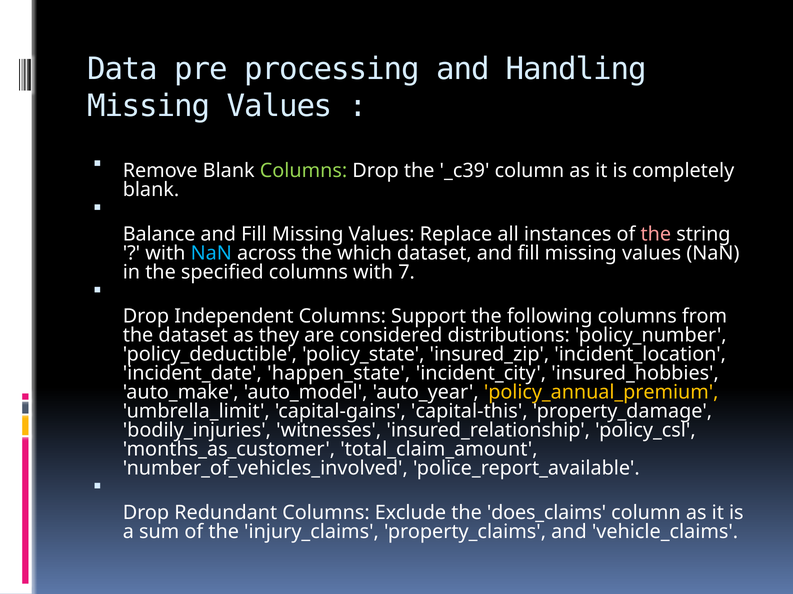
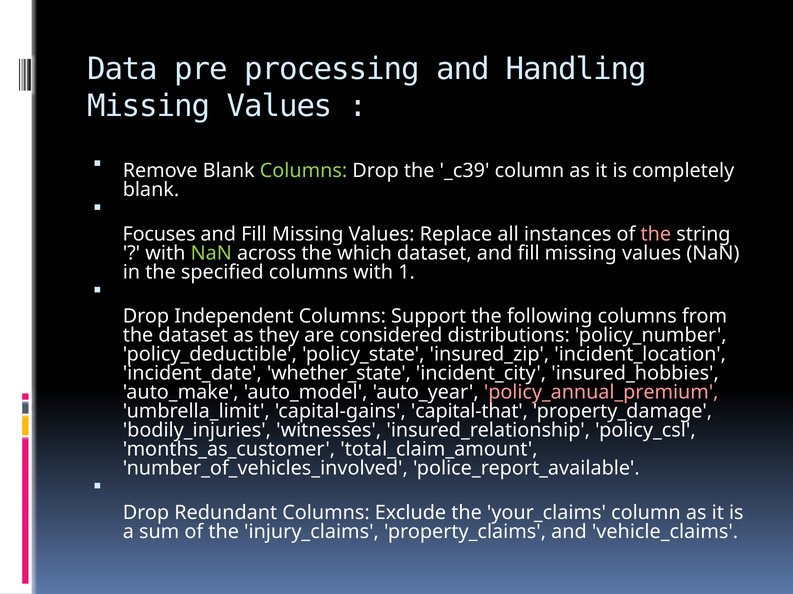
Balance: Balance -> Focuses
NaN at (211, 253) colour: light blue -> light green
7: 7 -> 1
happen_state: happen_state -> whether_state
policy_annual_premium colour: yellow -> pink
capital-this: capital-this -> capital-that
does_claims: does_claims -> your_claims
